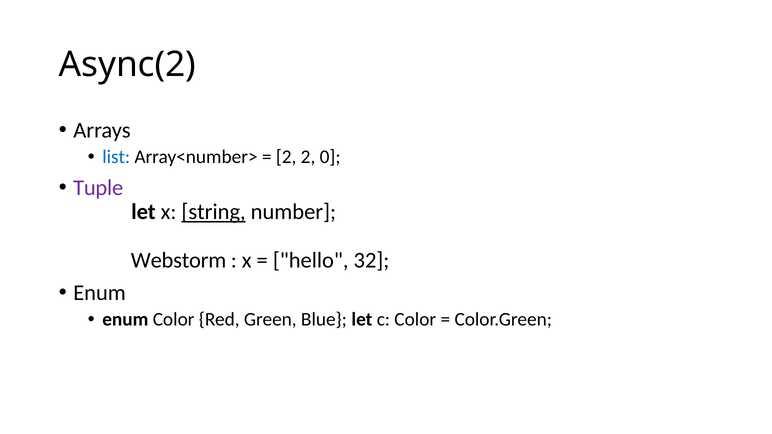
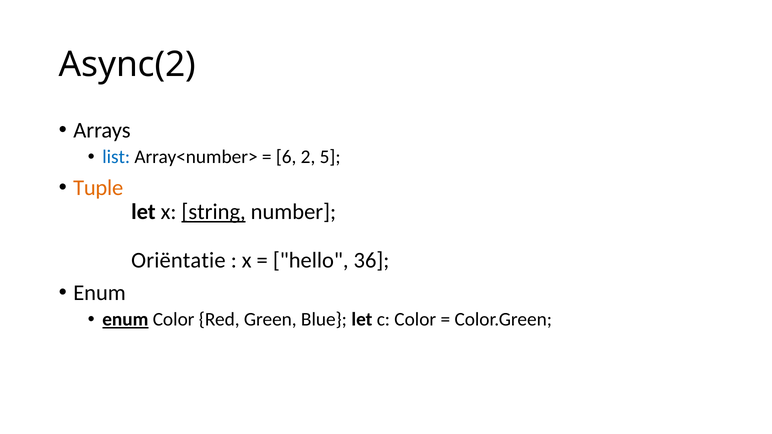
2 at (286, 157): 2 -> 6
0: 0 -> 5
Tuple colour: purple -> orange
Webstorm: Webstorm -> Oriëntatie
32: 32 -> 36
enum at (125, 320) underline: none -> present
